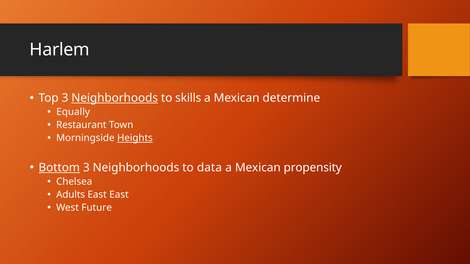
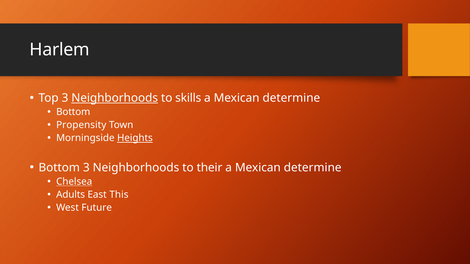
Equally at (73, 112): Equally -> Bottom
Restaurant: Restaurant -> Propensity
Bottom at (59, 168) underline: present -> none
data: data -> their
propensity at (313, 168): propensity -> determine
Chelsea underline: none -> present
East East: East -> This
